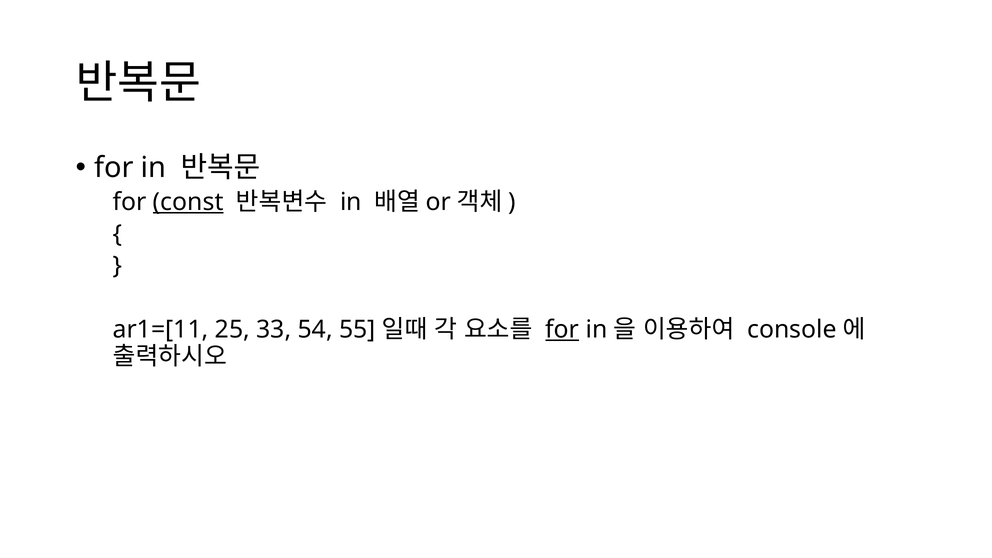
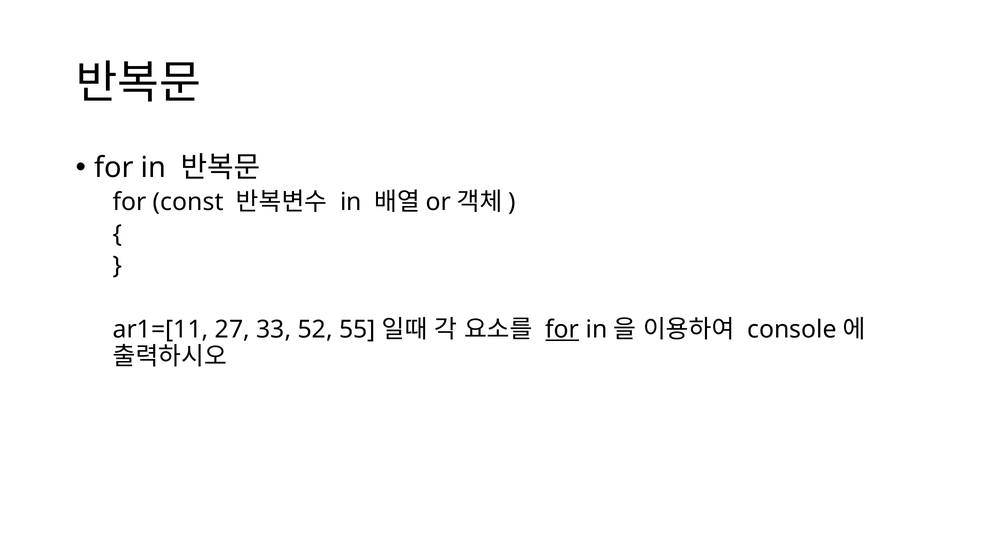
const underline: present -> none
25: 25 -> 27
54: 54 -> 52
